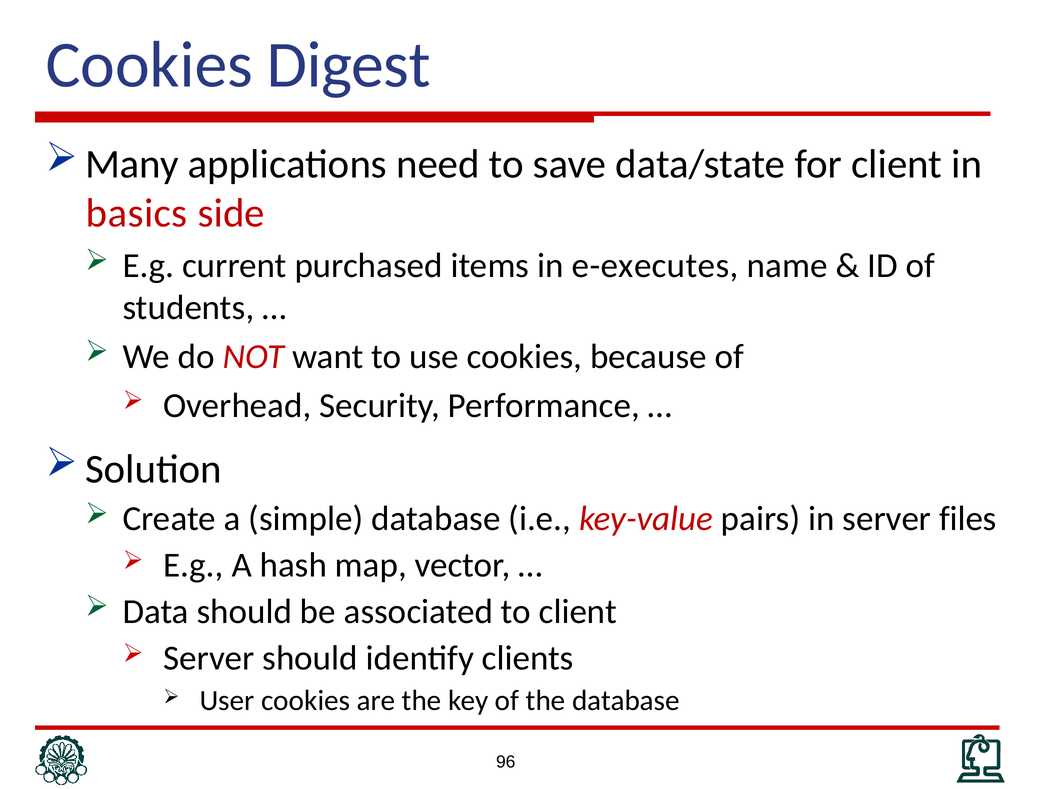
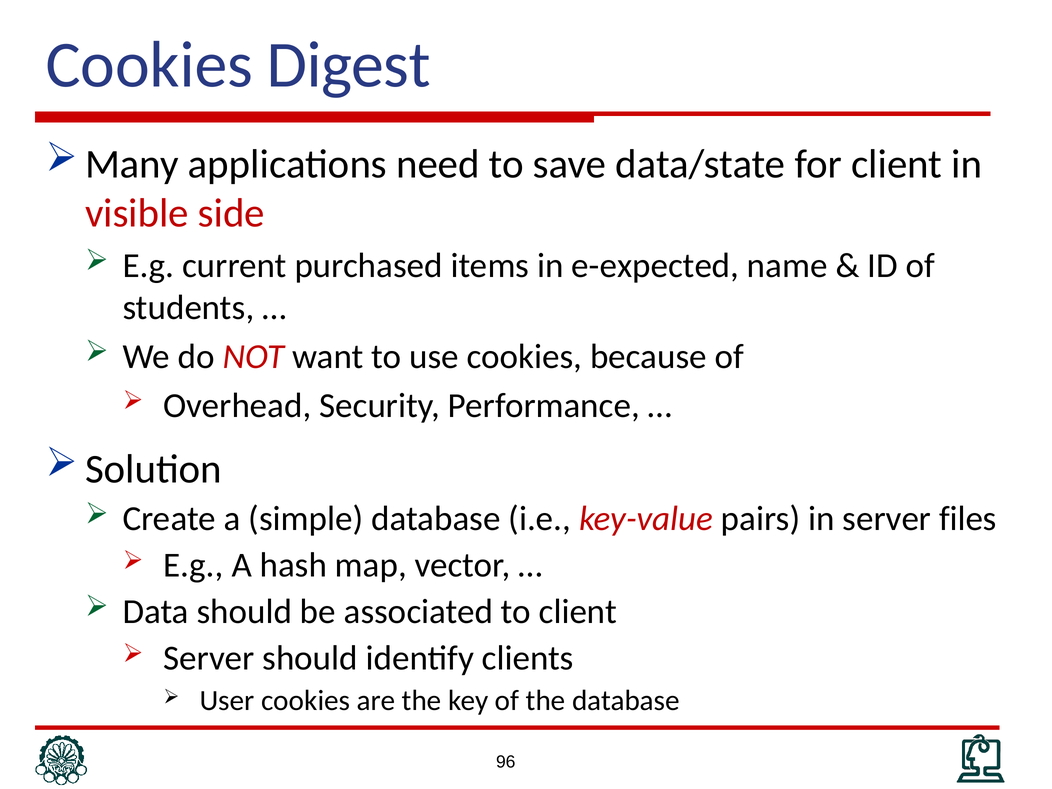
basics: basics -> visible
e-executes: e-executes -> e-expected
